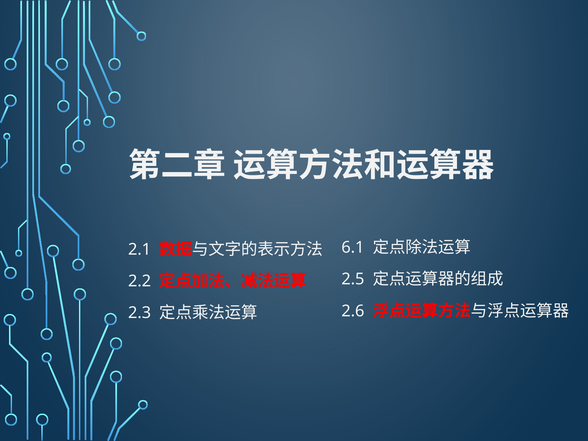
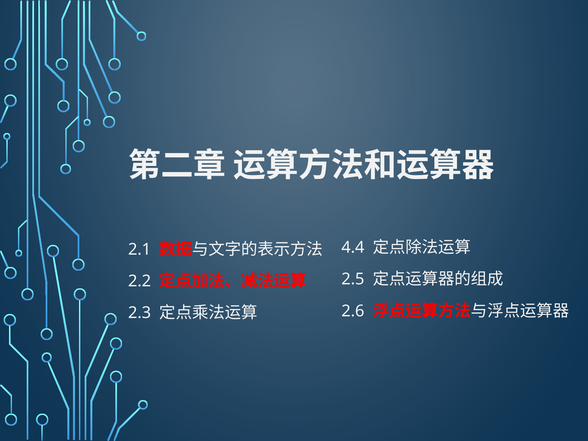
6.1: 6.1 -> 4.4
